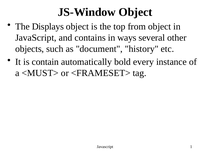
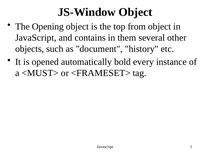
Displays: Displays -> Opening
ways: ways -> them
contain: contain -> opened
